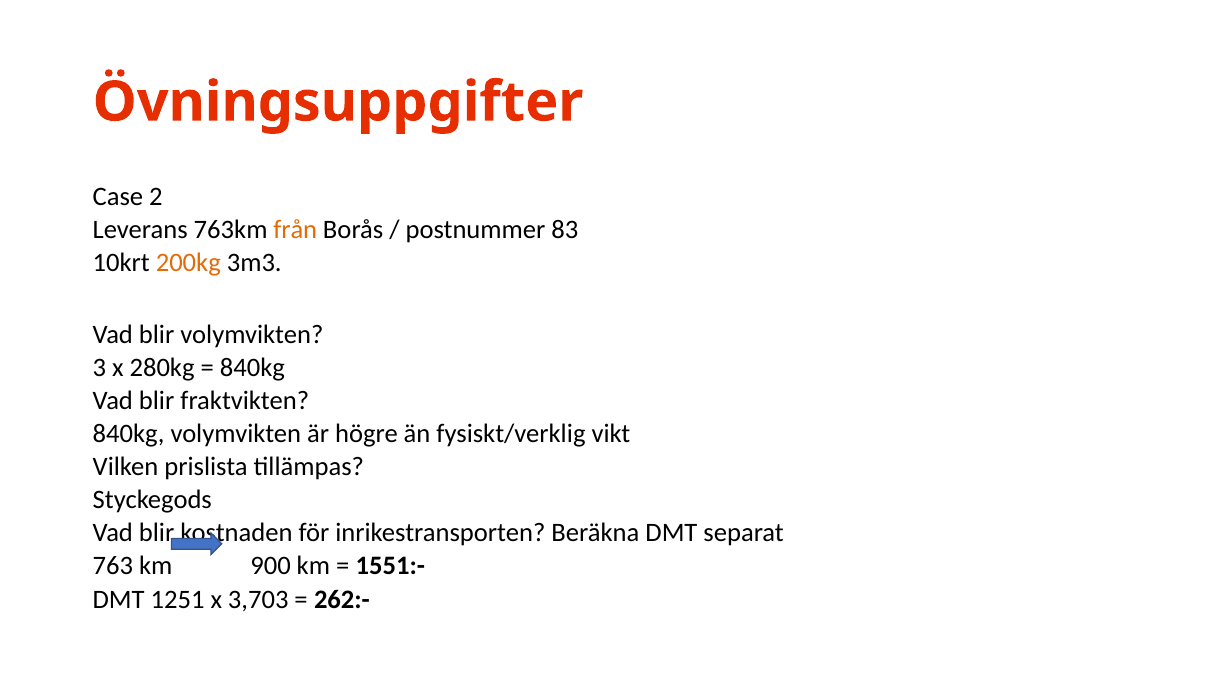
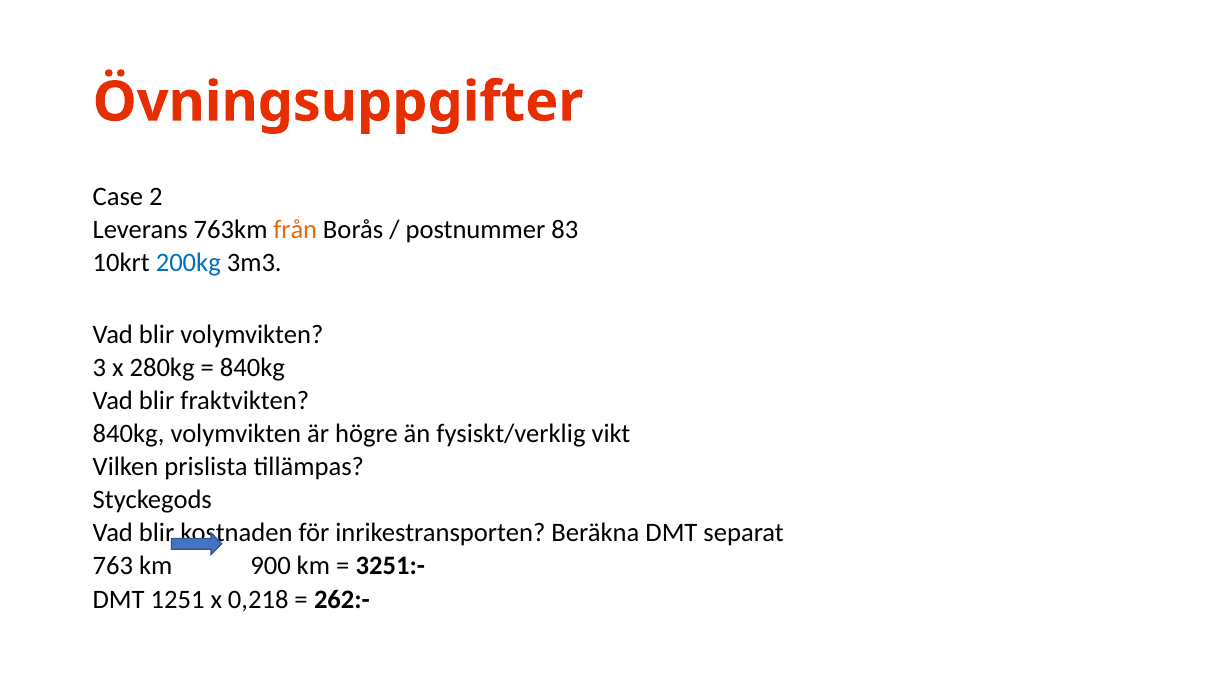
200kg colour: orange -> blue
1551:-: 1551:- -> 3251:-
3,703: 3,703 -> 0,218
